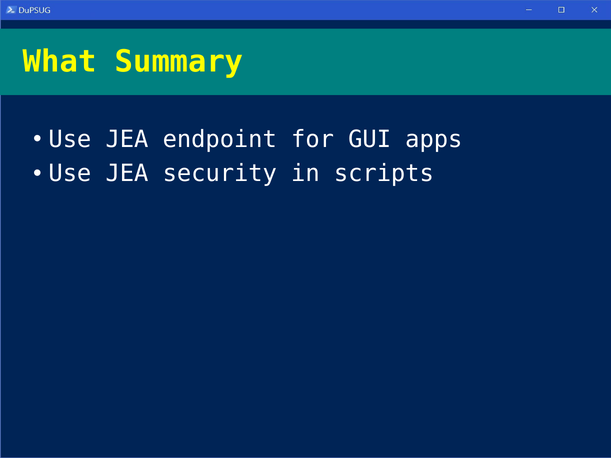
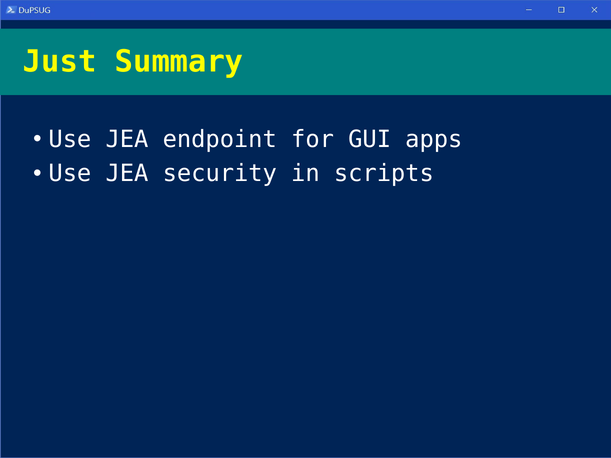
What: What -> Just
